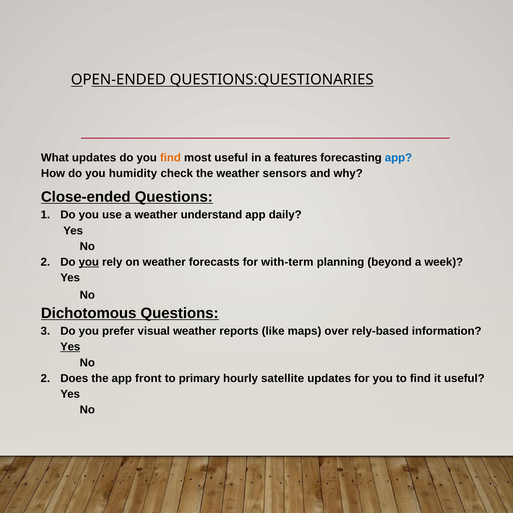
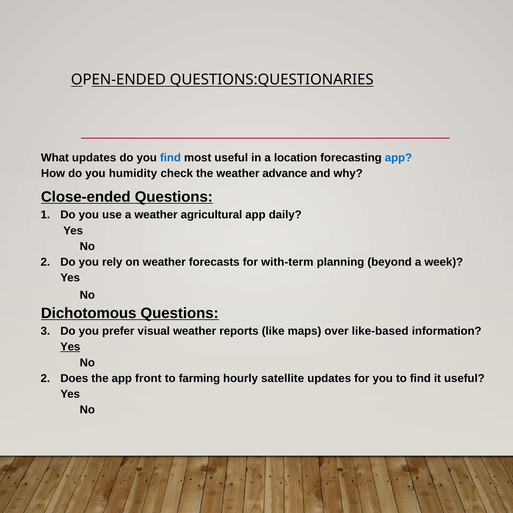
find at (170, 158) colour: orange -> blue
features: features -> location
sensors: sensors -> advance
understand: understand -> agricultural
you at (89, 262) underline: present -> none
rely-based: rely-based -> like-based
primary: primary -> farming
